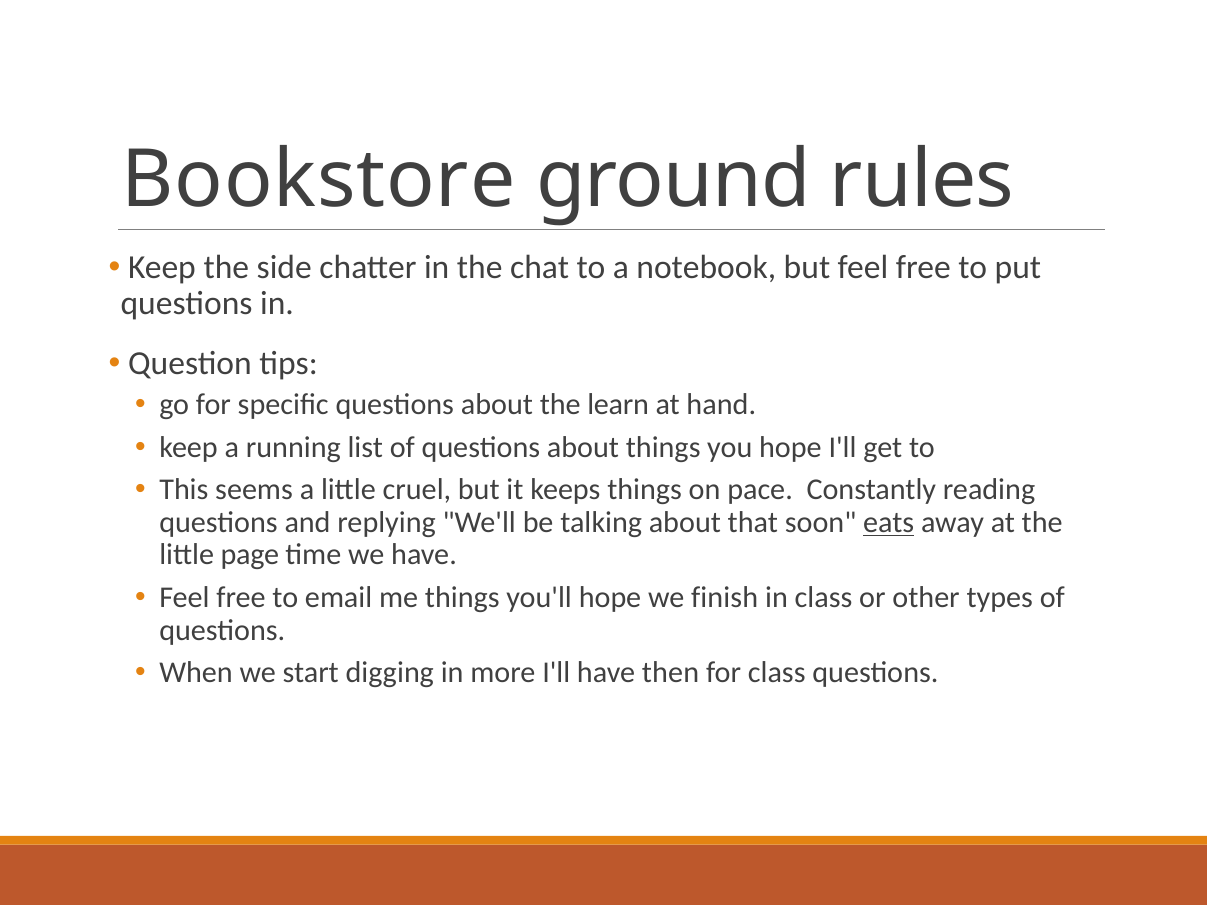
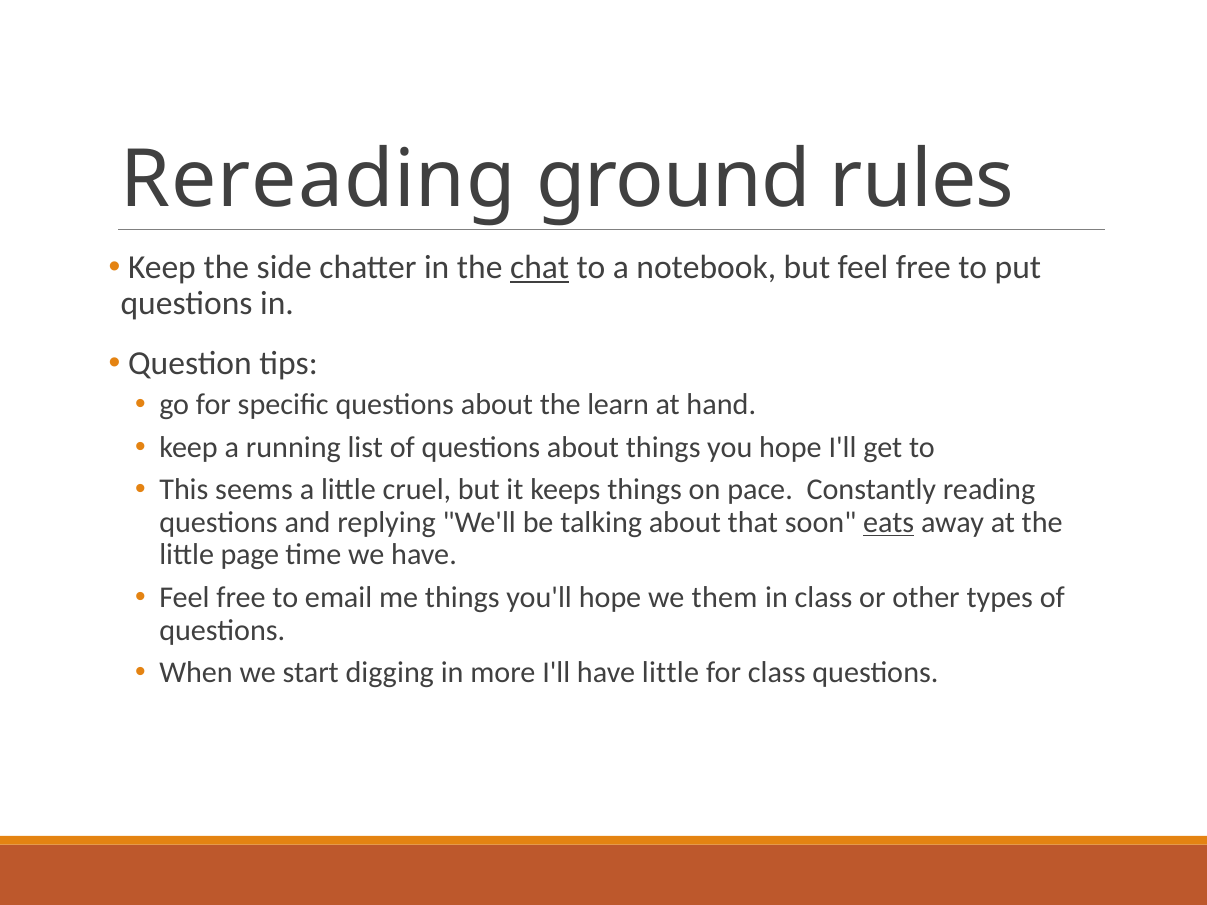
Bookstore: Bookstore -> Rereading
chat underline: none -> present
finish: finish -> them
have then: then -> little
